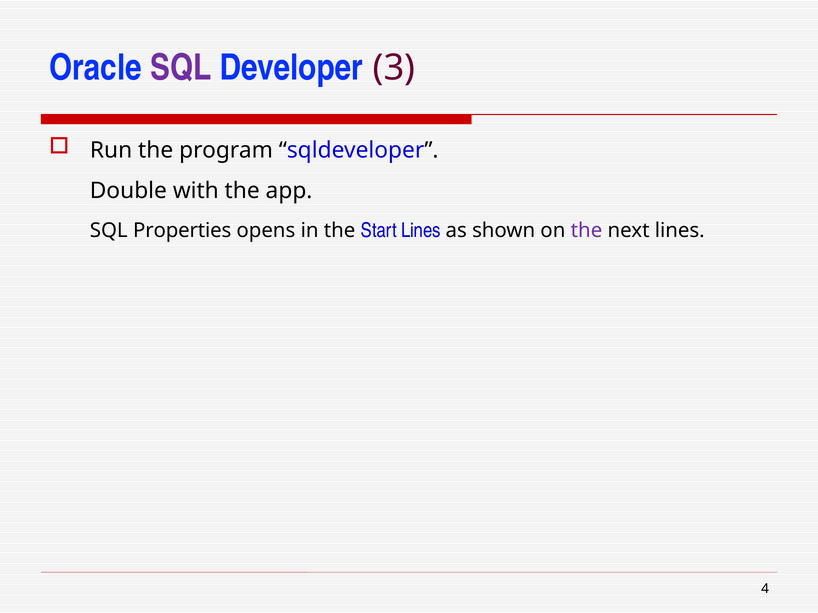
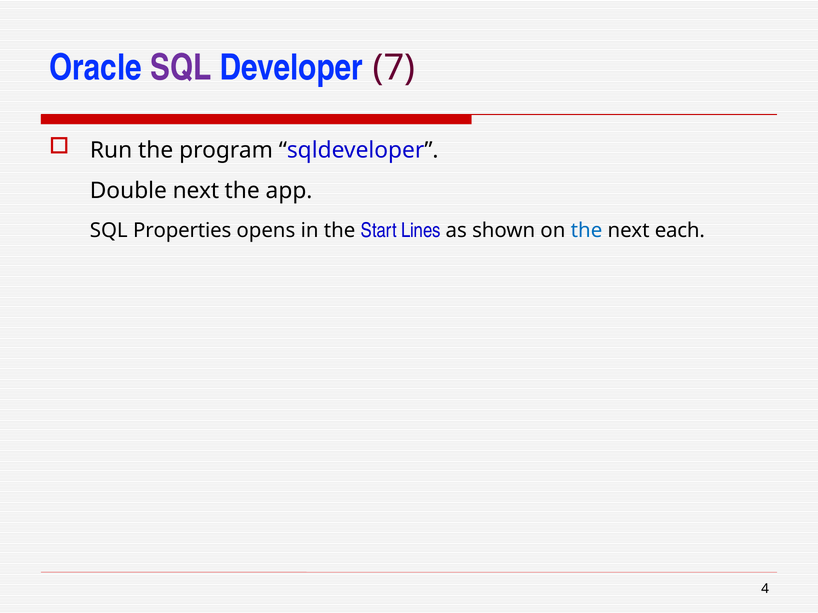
3: 3 -> 7
Double with: with -> next
the at (587, 230) colour: purple -> blue
next lines: lines -> each
